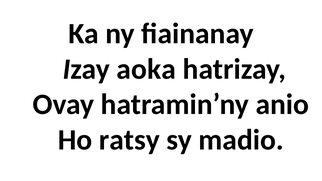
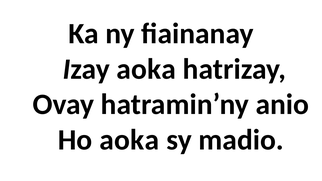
Ho ratsy: ratsy -> aoka
